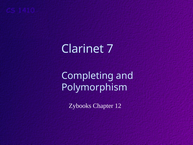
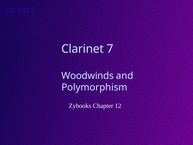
Completing: Completing -> Woodwinds
